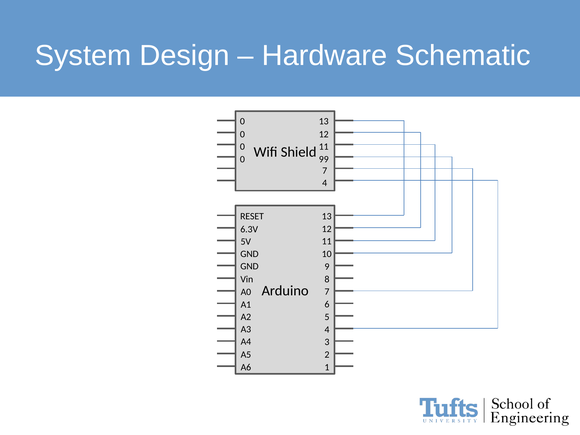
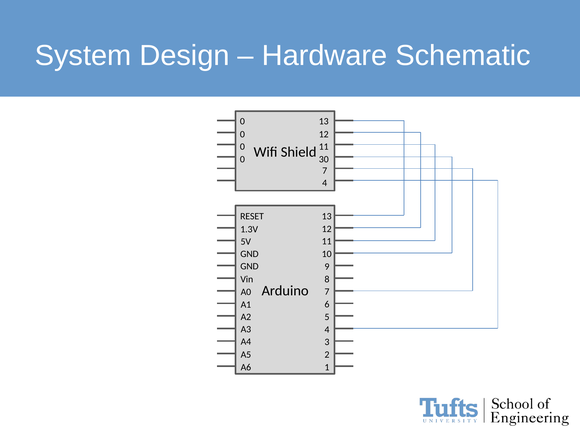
99: 99 -> 30
6.3V: 6.3V -> 1.3V
